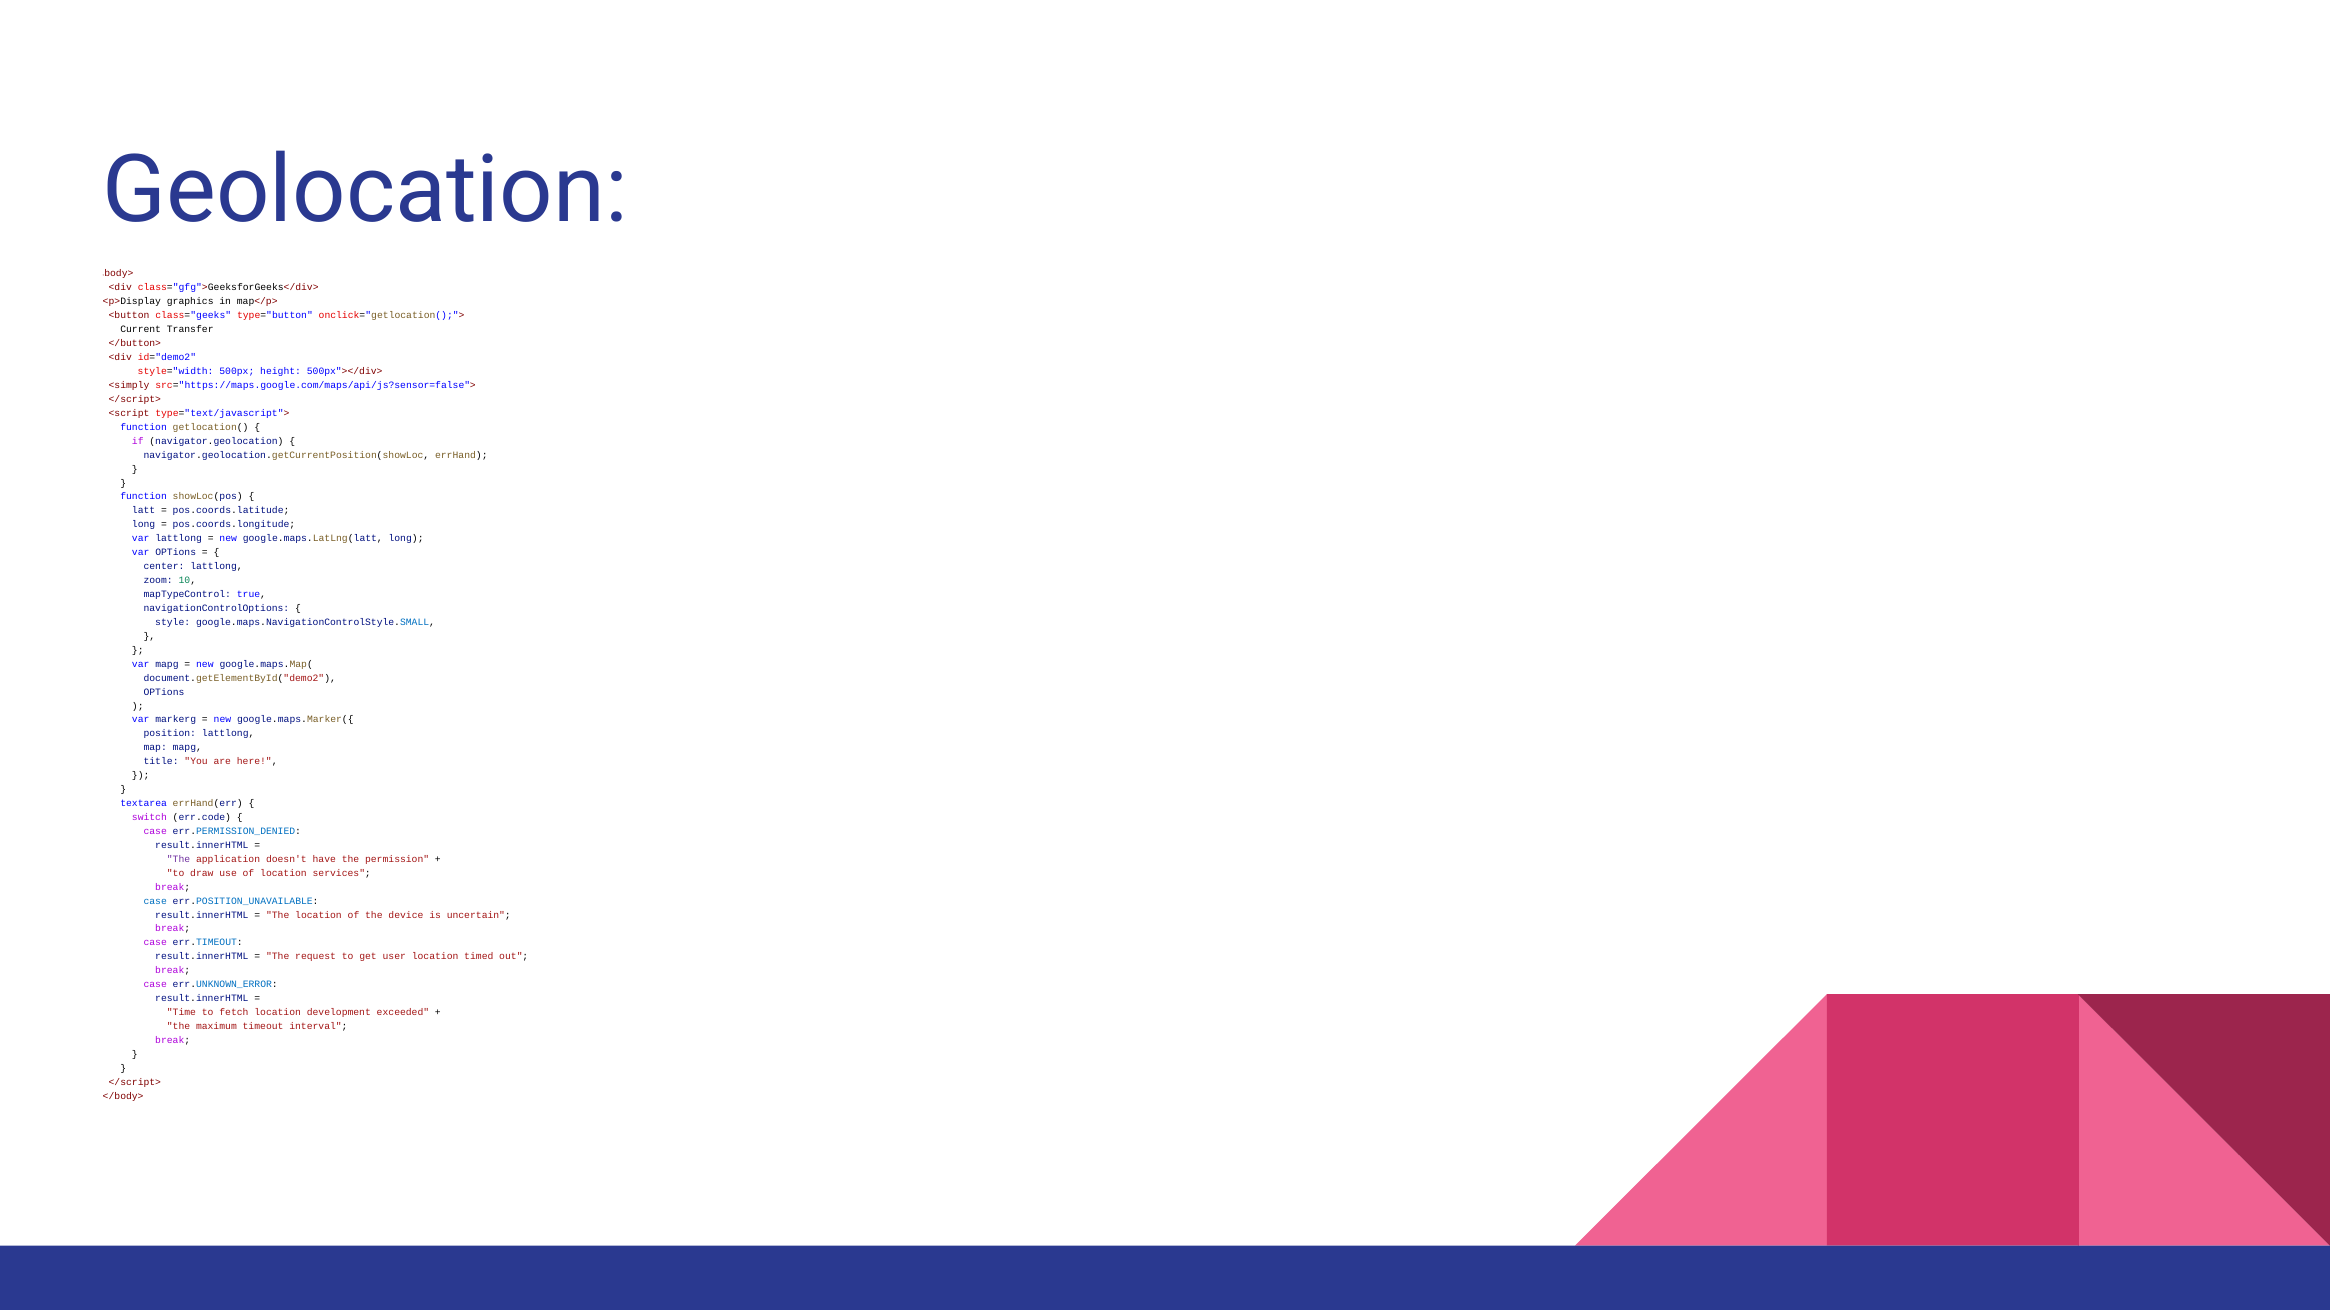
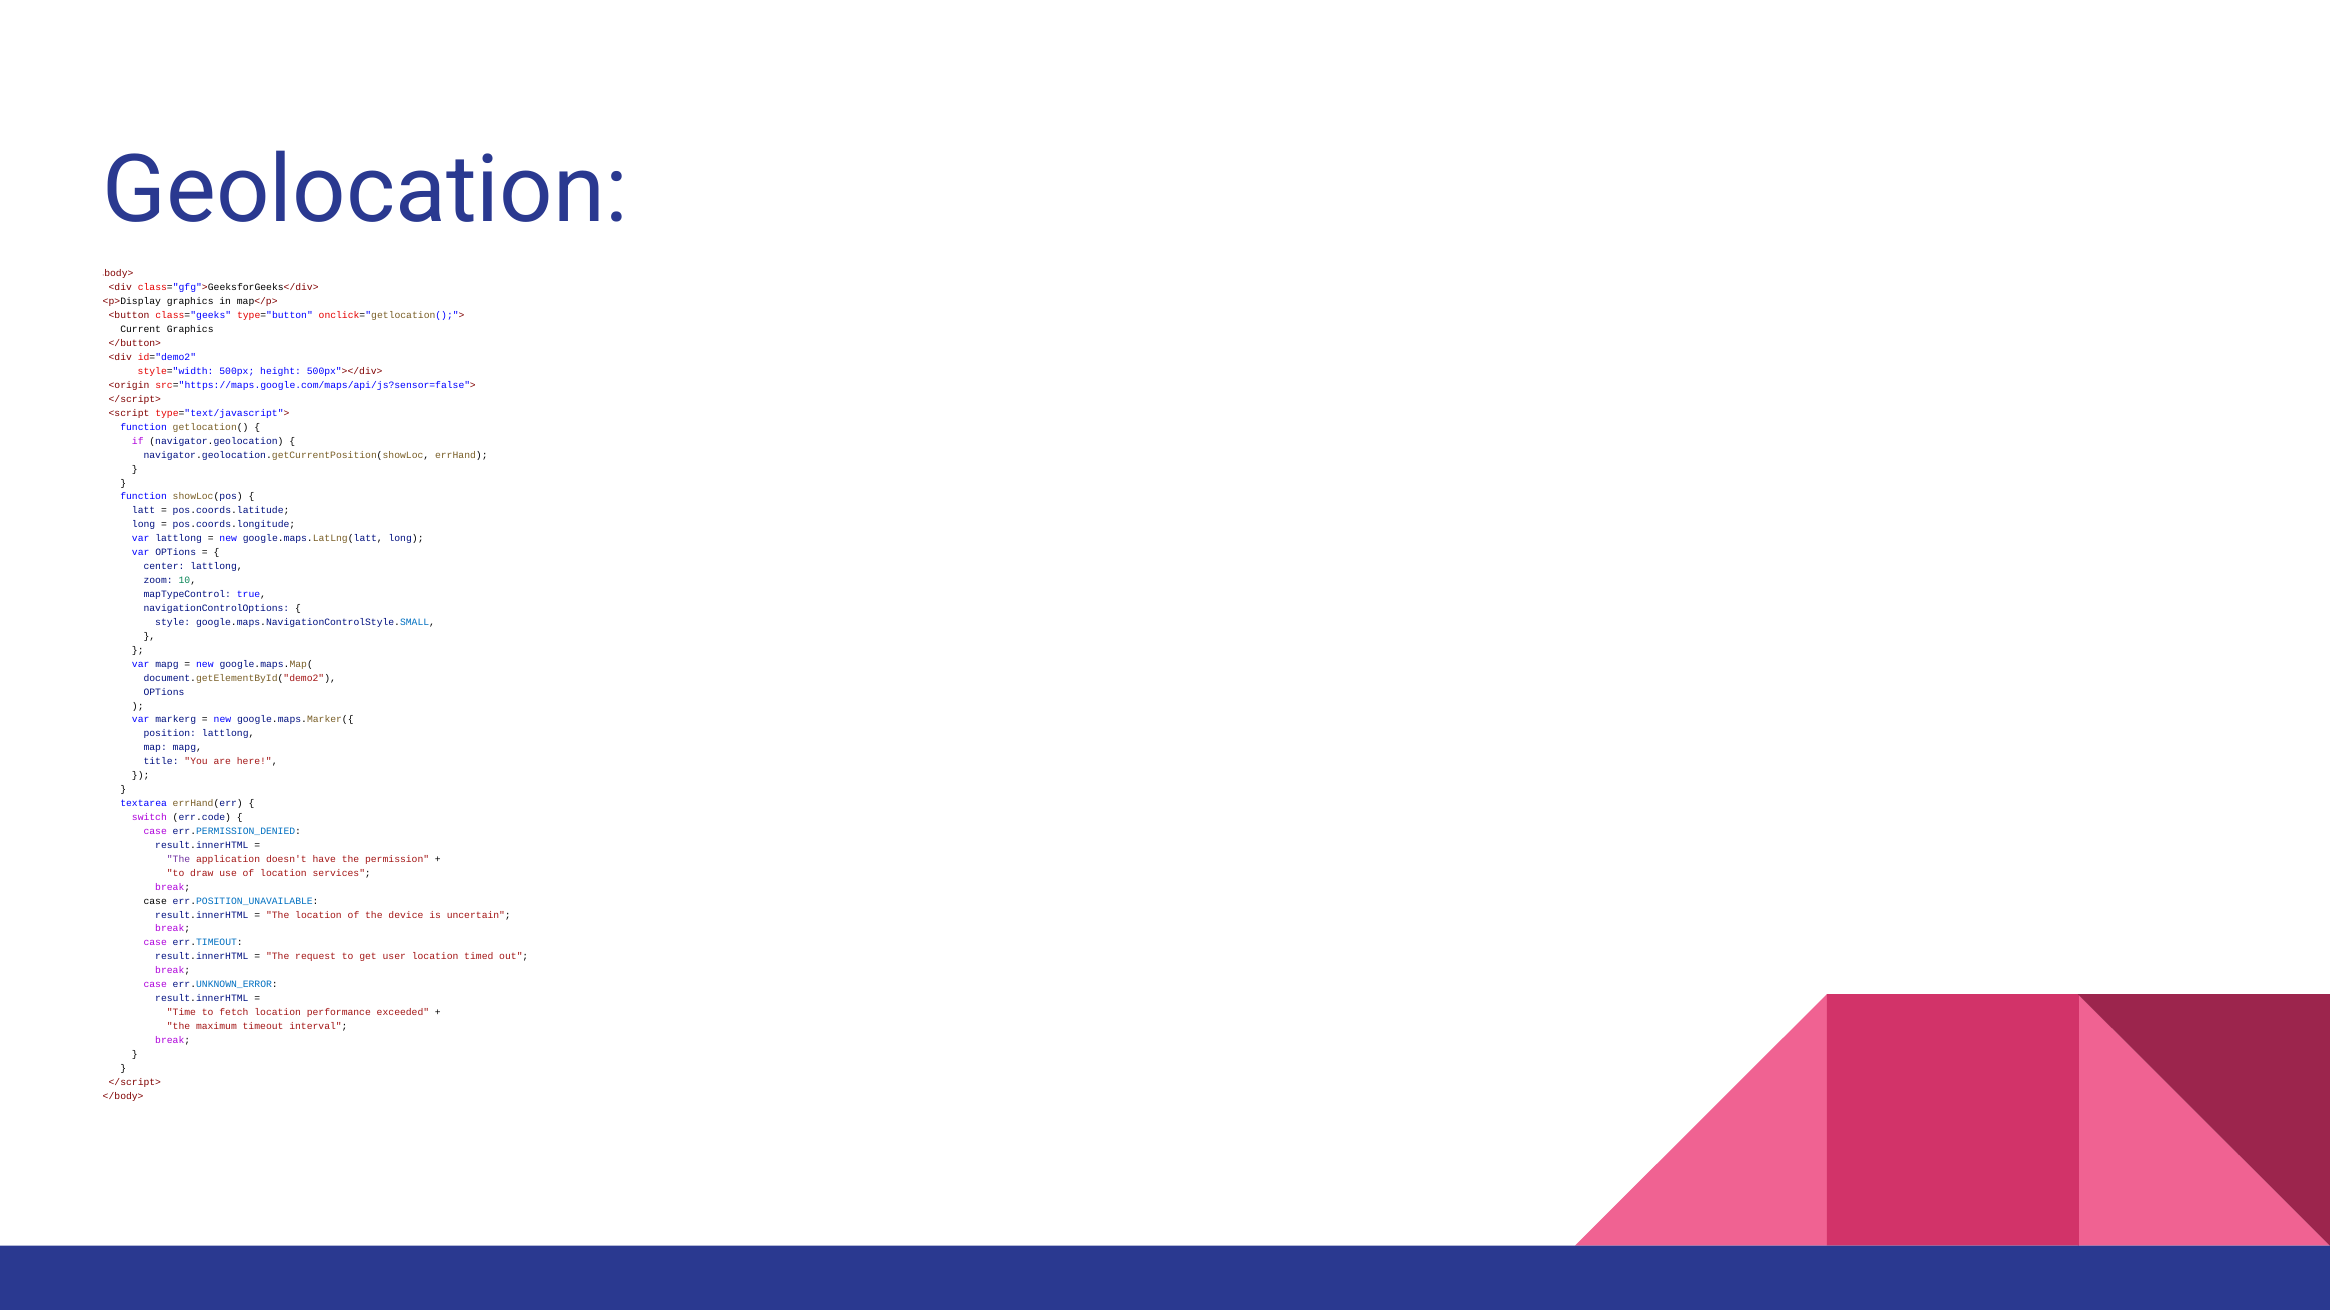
Current Transfer: Transfer -> Graphics
<simply: <simply -> <origin
case at (155, 901) colour: blue -> black
development: development -> performance
